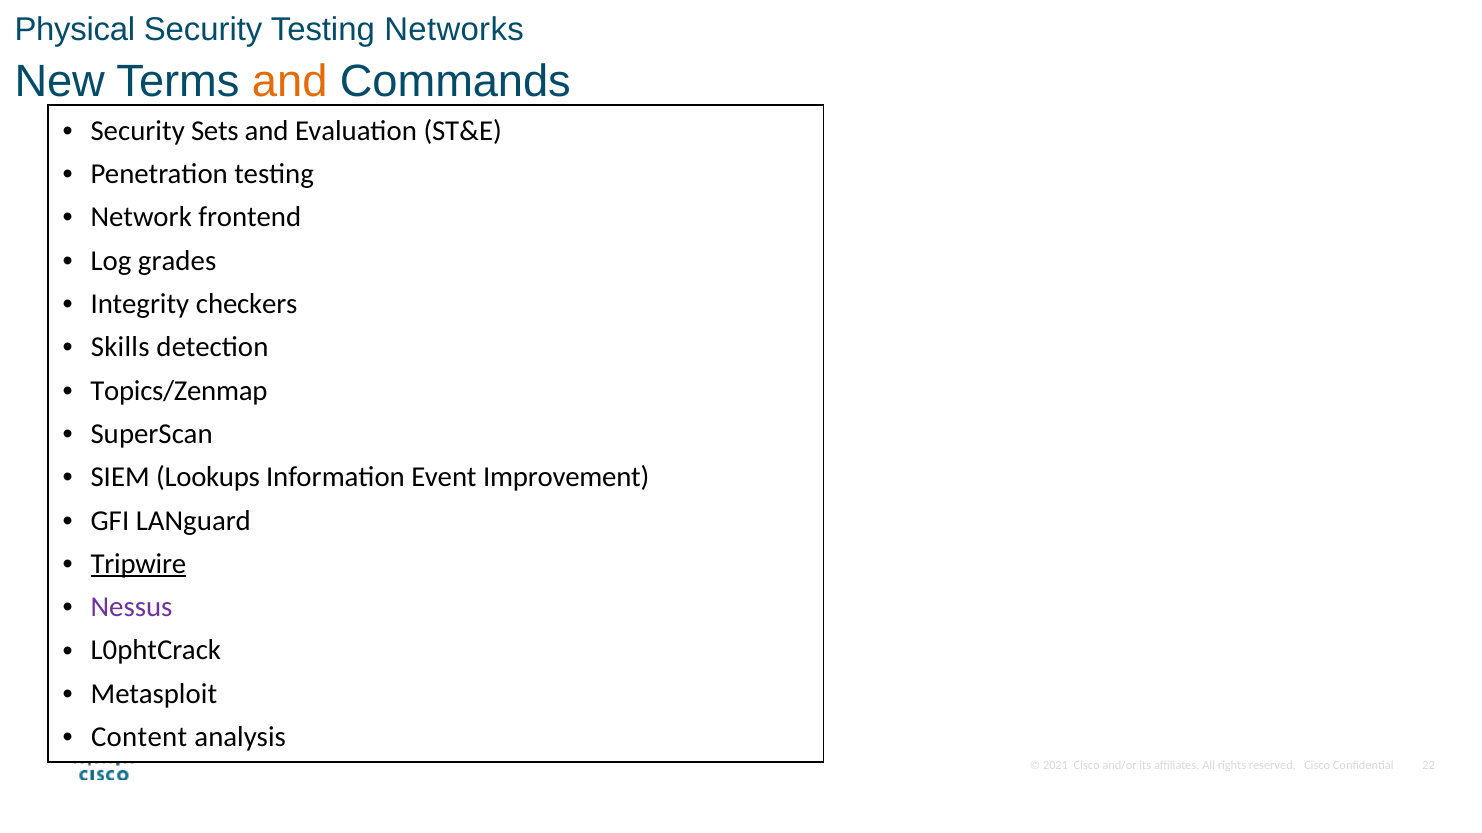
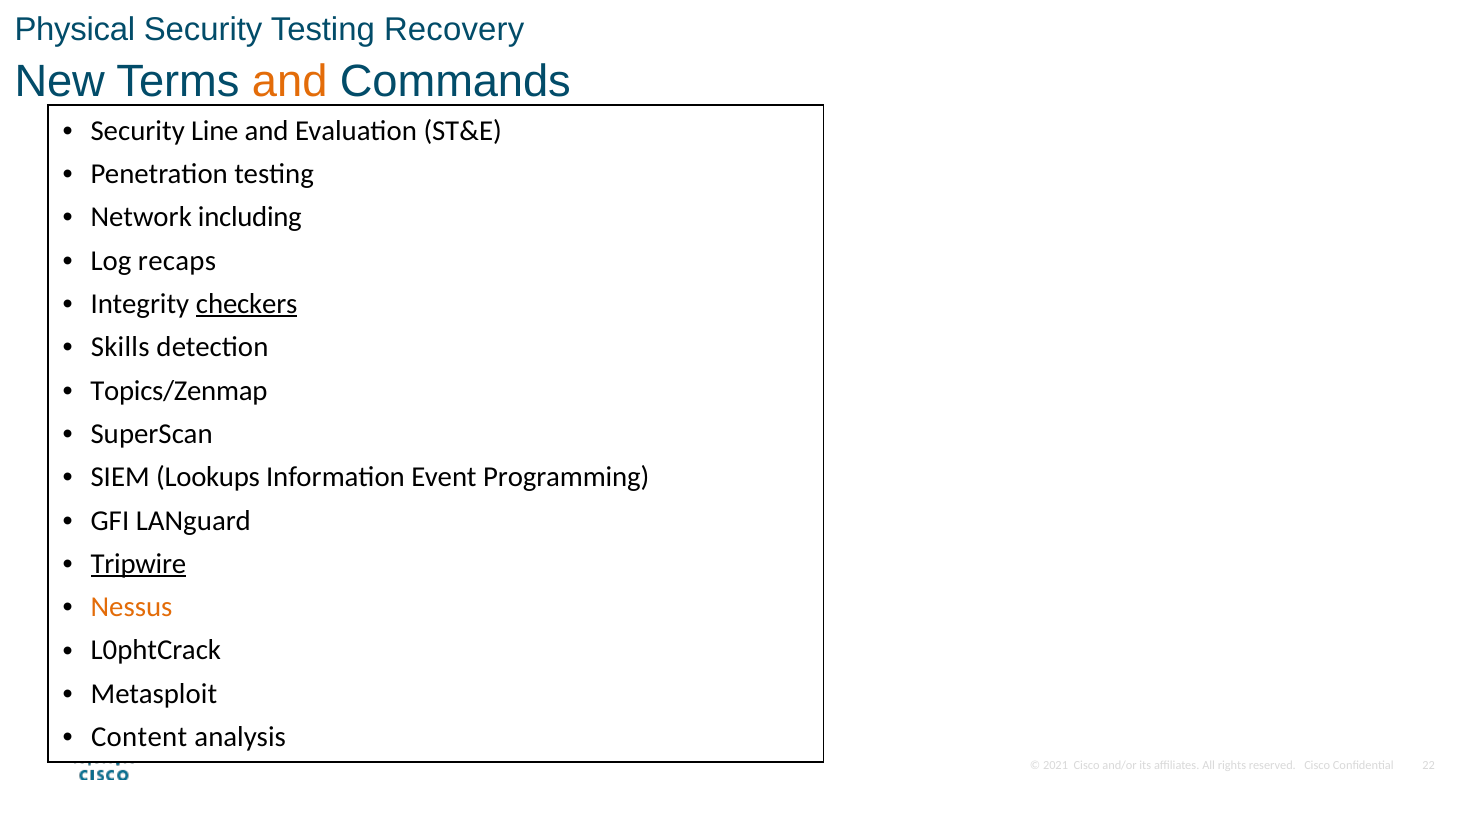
Networks: Networks -> Recovery
Sets: Sets -> Line
frontend: frontend -> including
grades: grades -> recaps
checkers underline: none -> present
Improvement: Improvement -> Programming
Nessus colour: purple -> orange
